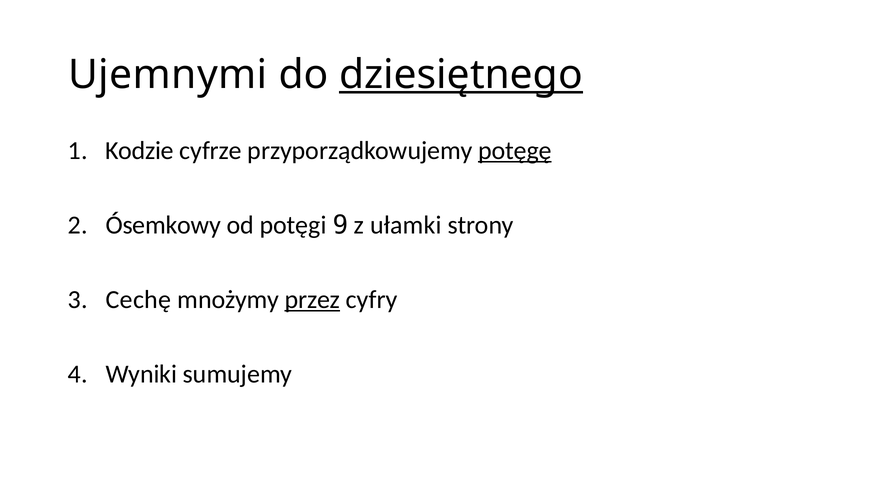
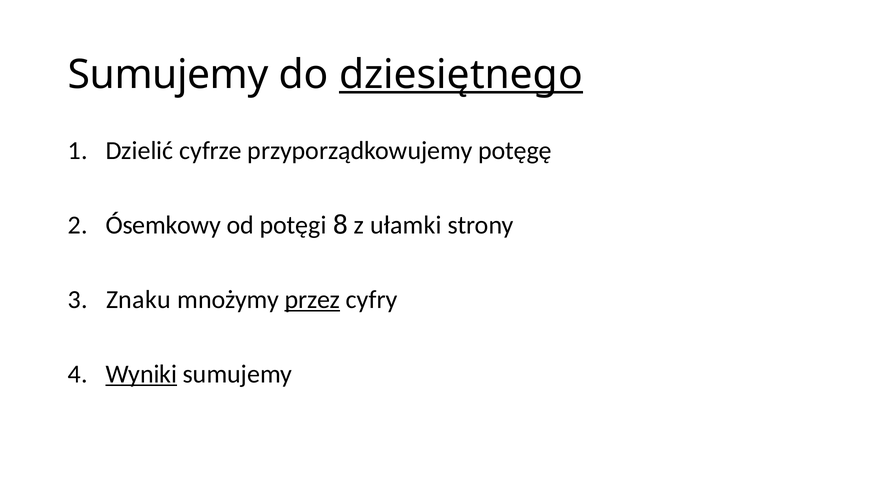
Ujemnymi at (168, 75): Ujemnymi -> Sumujemy
Kodzie: Kodzie -> Dzielić
potęgę underline: present -> none
9: 9 -> 8
Cechę: Cechę -> Znaku
Wyniki underline: none -> present
